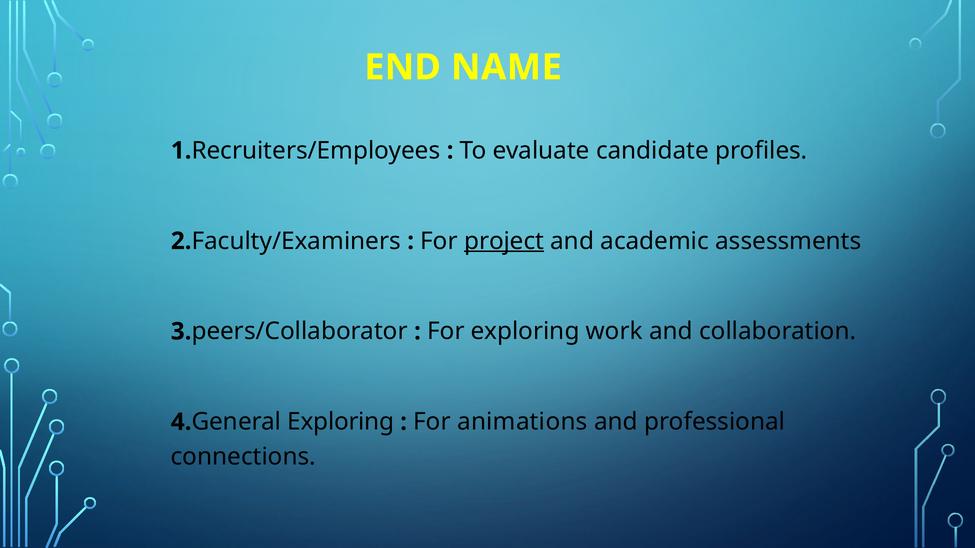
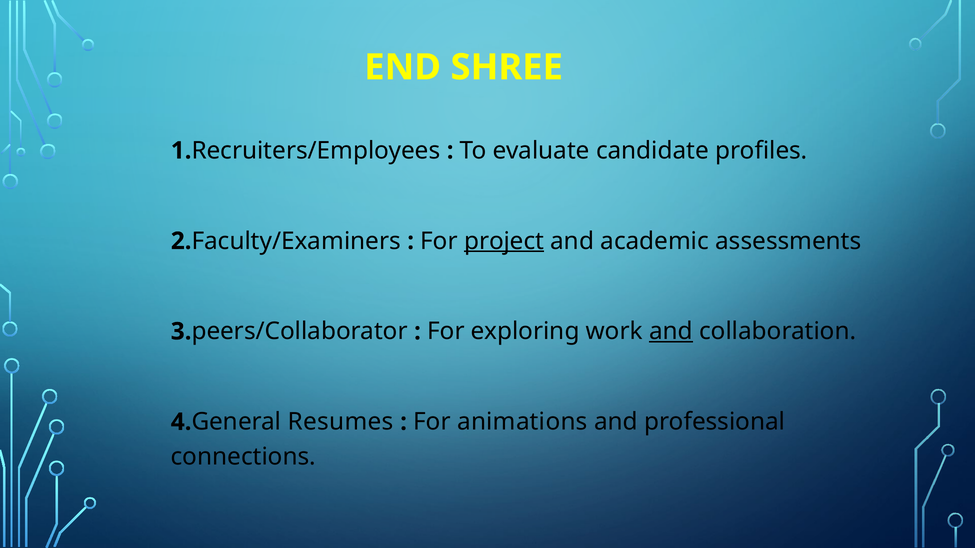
NAME: NAME -> SHREE
and at (671, 332) underline: none -> present
Exploring at (341, 422): Exploring -> Resumes
